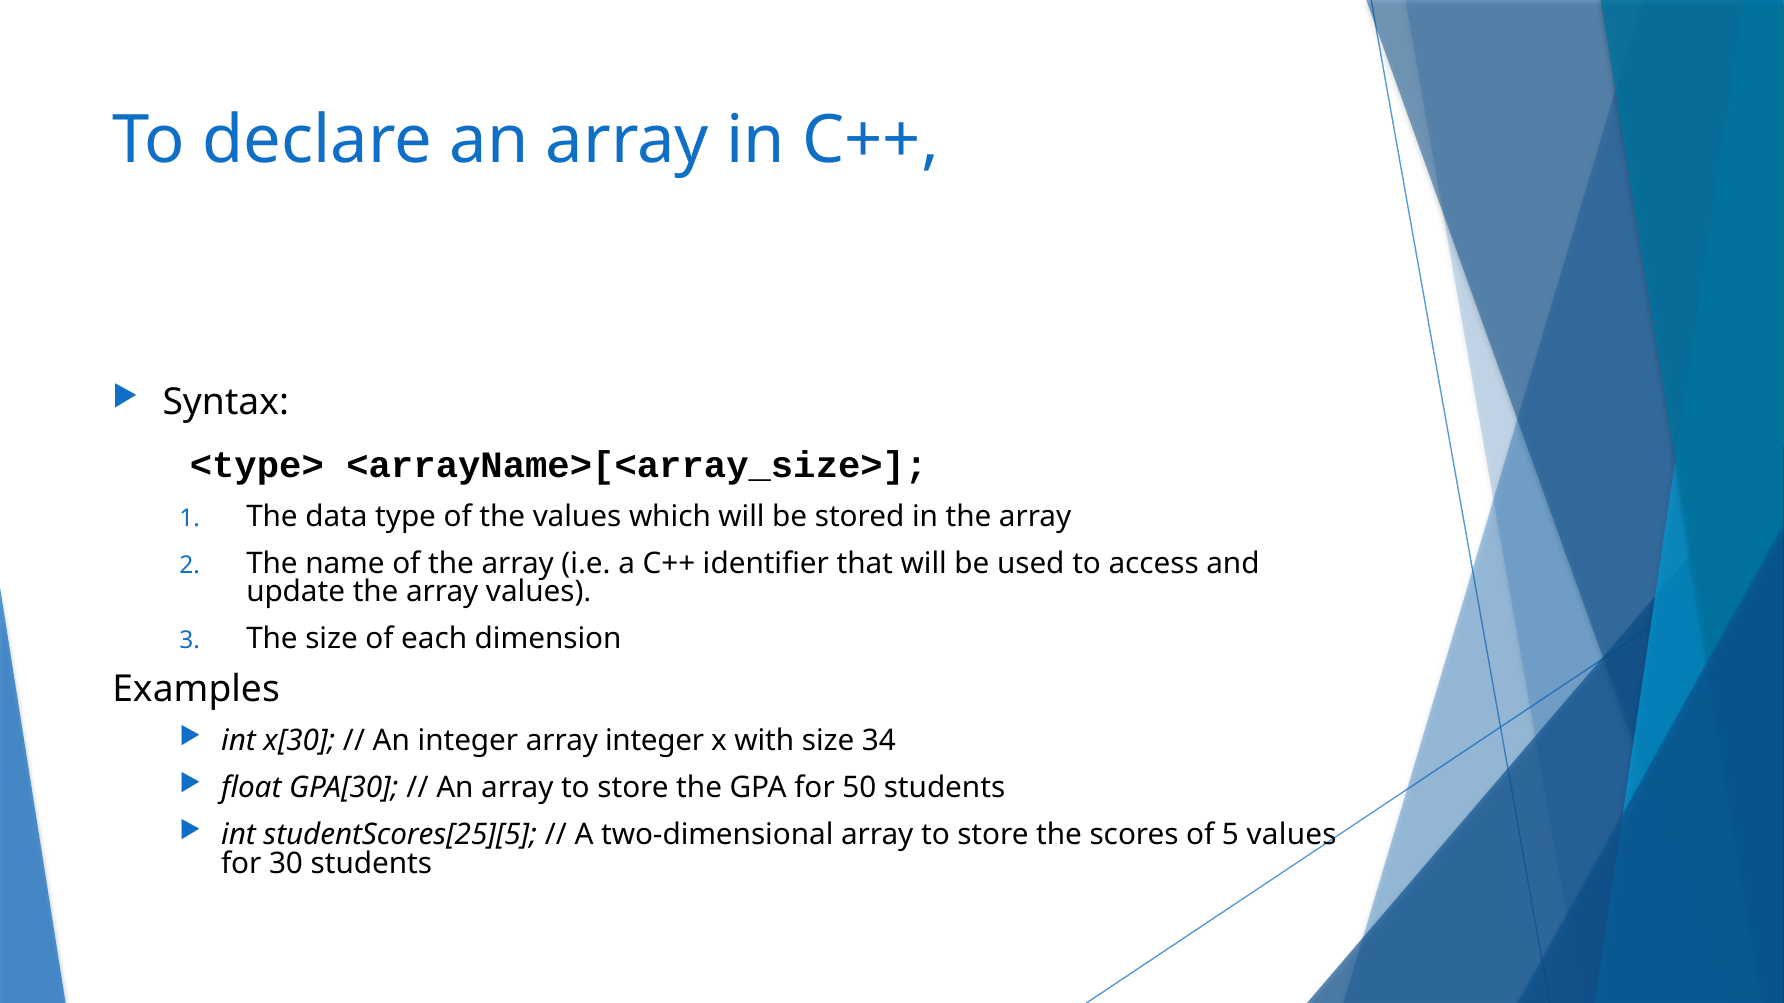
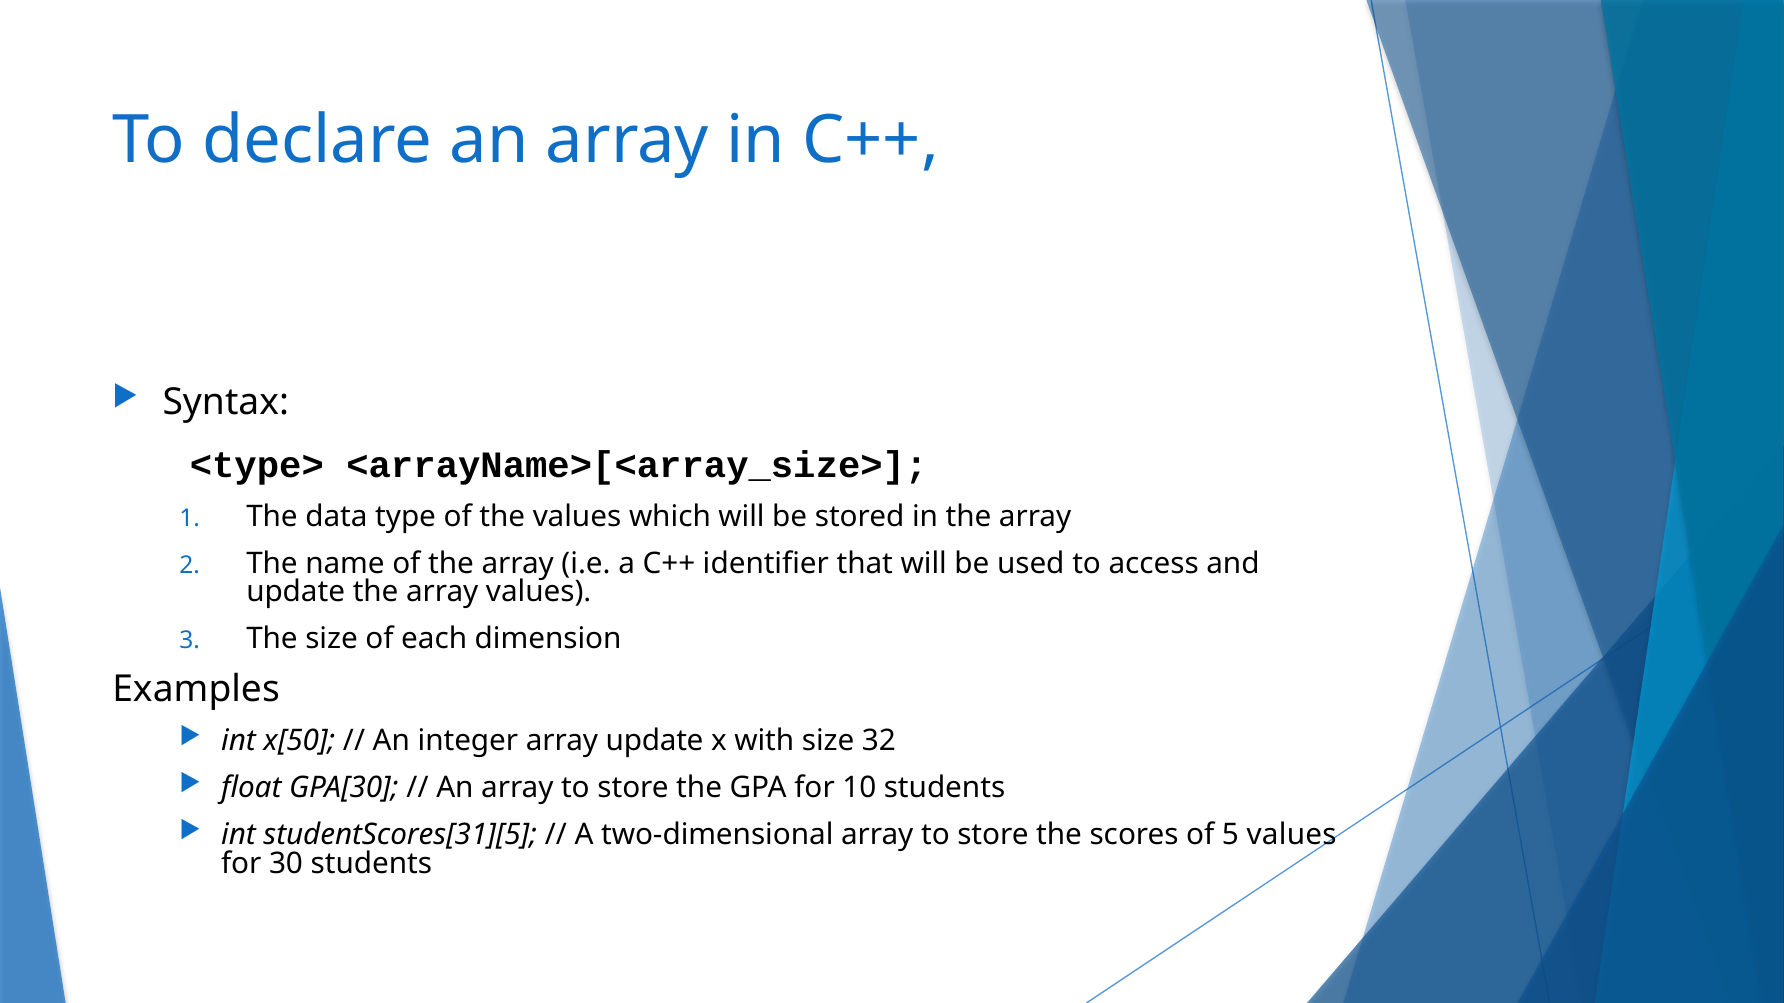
x[30: x[30 -> x[50
array integer: integer -> update
34: 34 -> 32
50: 50 -> 10
studentScores[25][5: studentScores[25][5 -> studentScores[31][5
